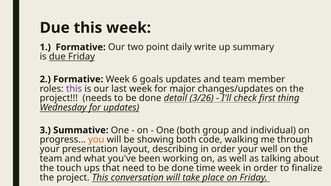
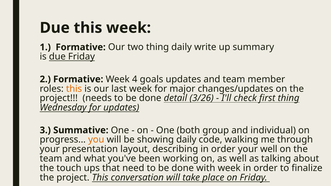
two point: point -> thing
6: 6 -> 4
this at (74, 89) colour: purple -> orange
showing both: both -> daily
time: time -> with
